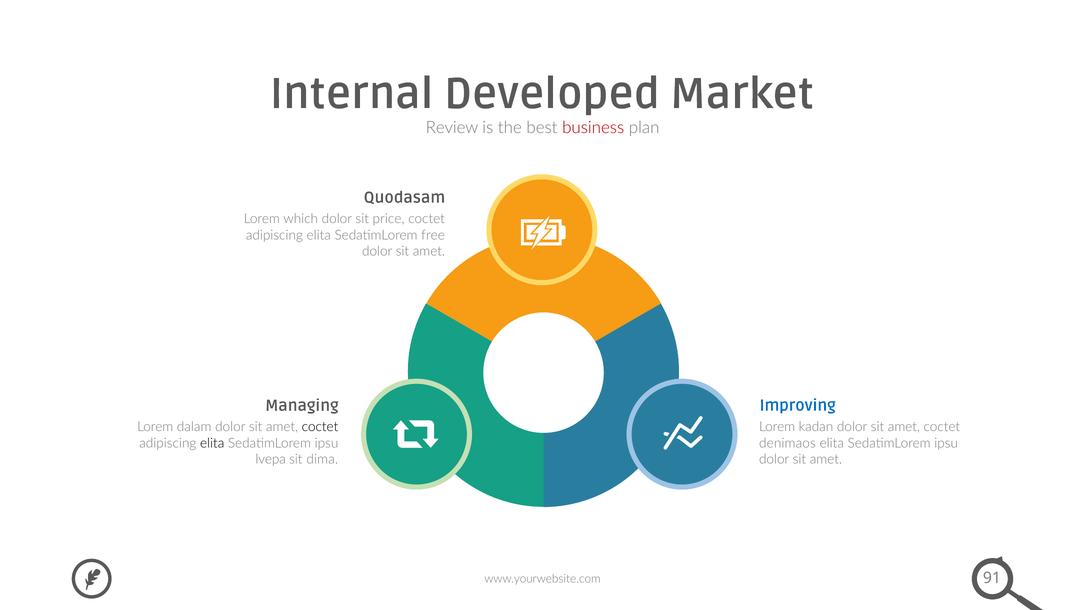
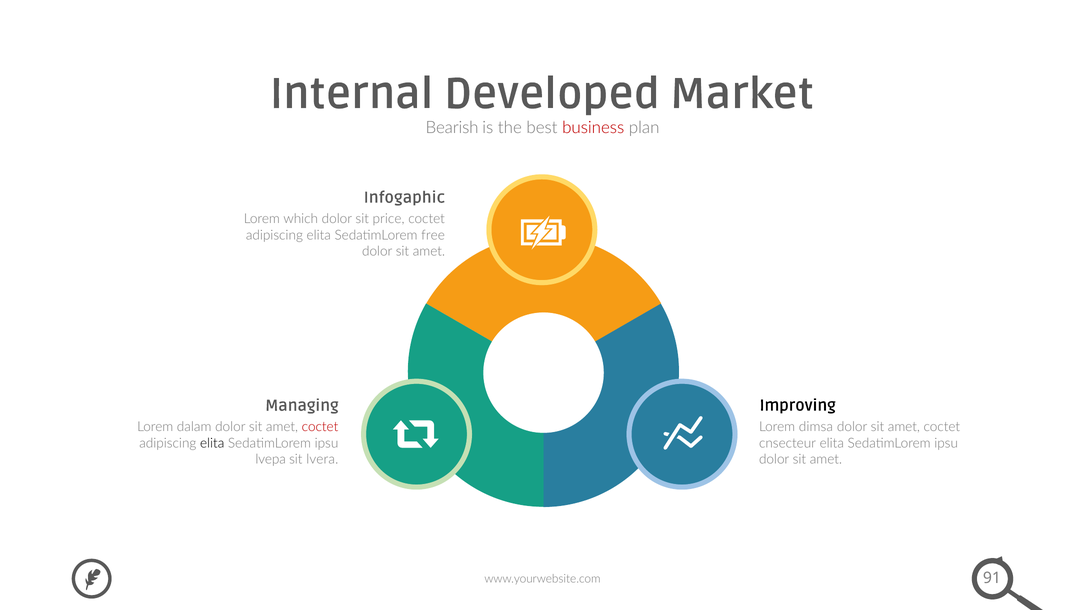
Review: Review -> Bearish
Quodasam: Quodasam -> Infogaphic
Improving colour: blue -> black
kadan: kadan -> dimsa
coctet at (320, 427) colour: black -> red
denimaos: denimaos -> cnsecteur
dima: dima -> lvera
